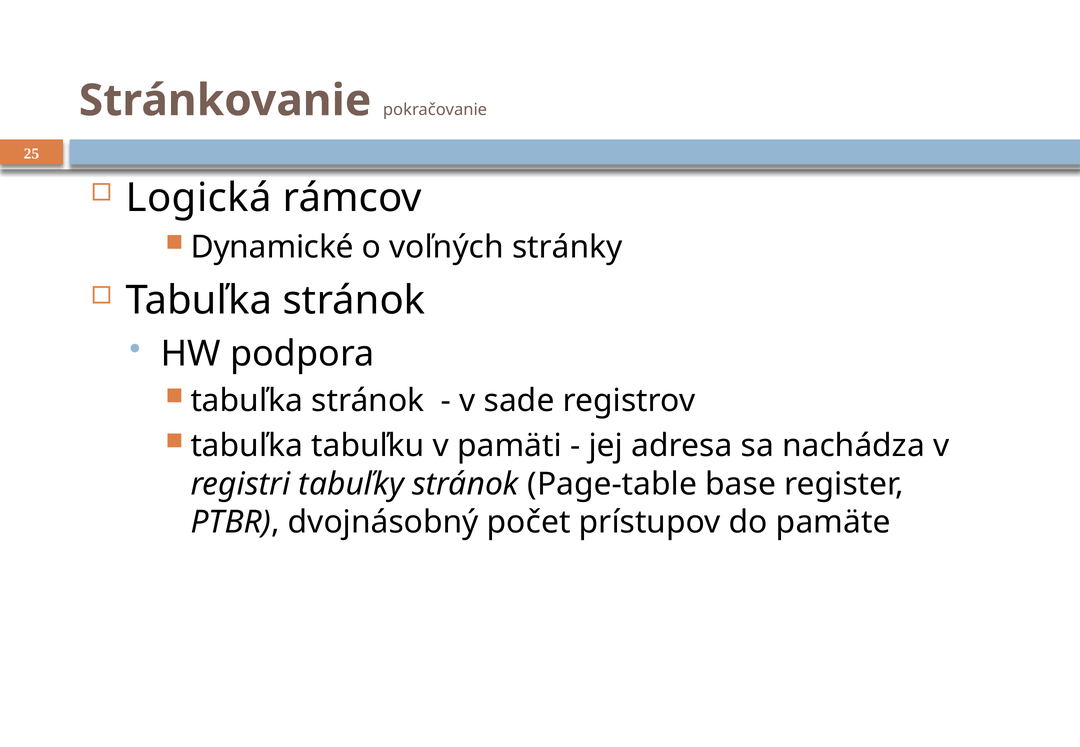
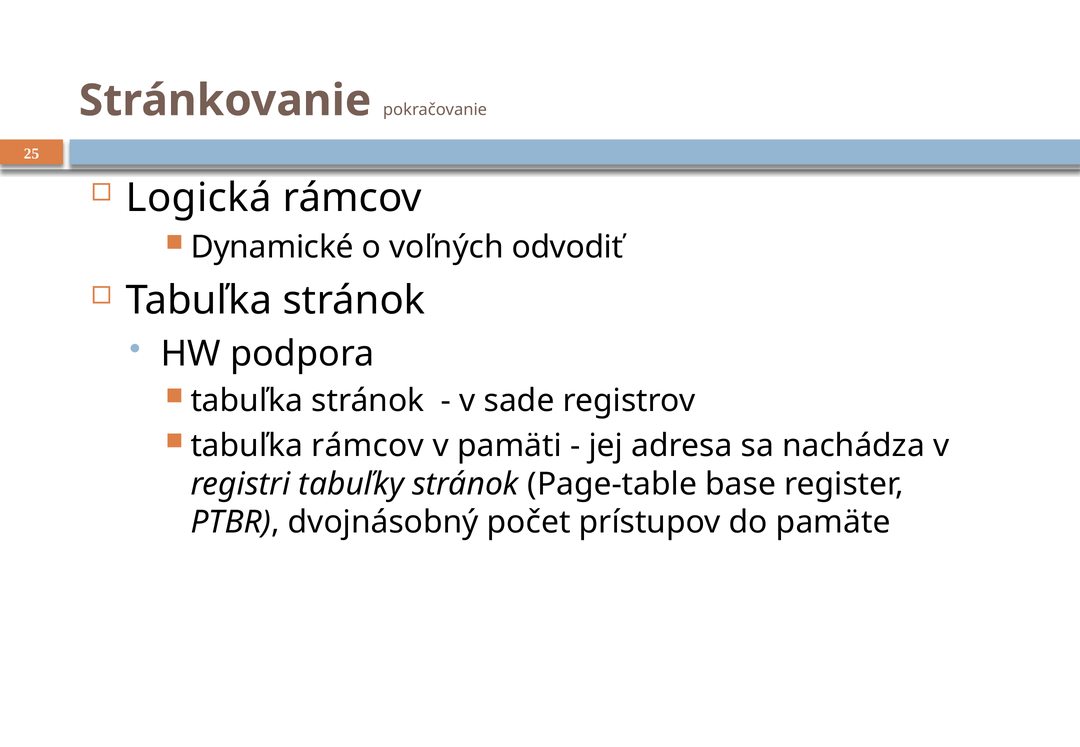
stránky: stránky -> odvodiť
tabuľka tabuľku: tabuľku -> rámcov
